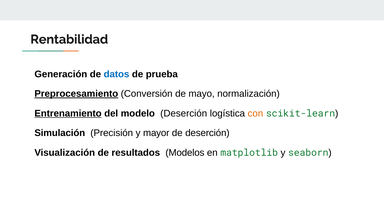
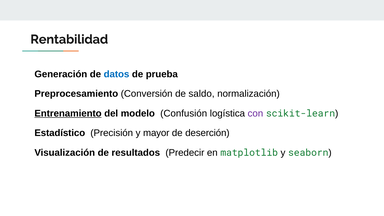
Preprocesamiento underline: present -> none
mayo: mayo -> saldo
modelo Deserción: Deserción -> Confusión
con colour: orange -> purple
Simulación: Simulación -> Estadístico
Modelos: Modelos -> Predecir
